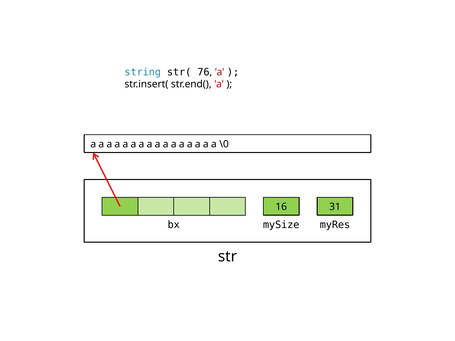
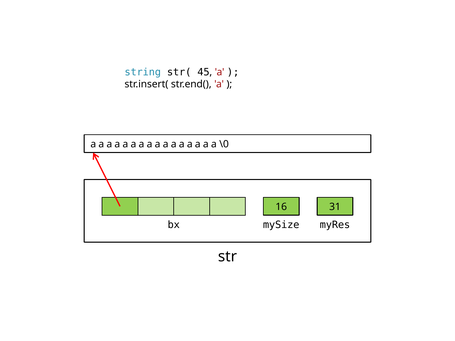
76: 76 -> 45
